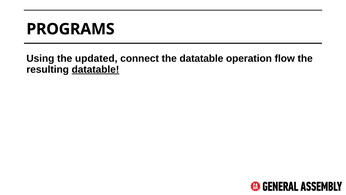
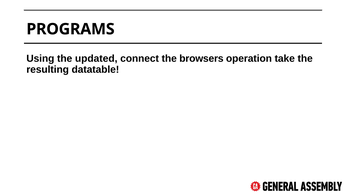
the datatable: datatable -> browsers
flow: flow -> take
datatable at (95, 69) underline: present -> none
